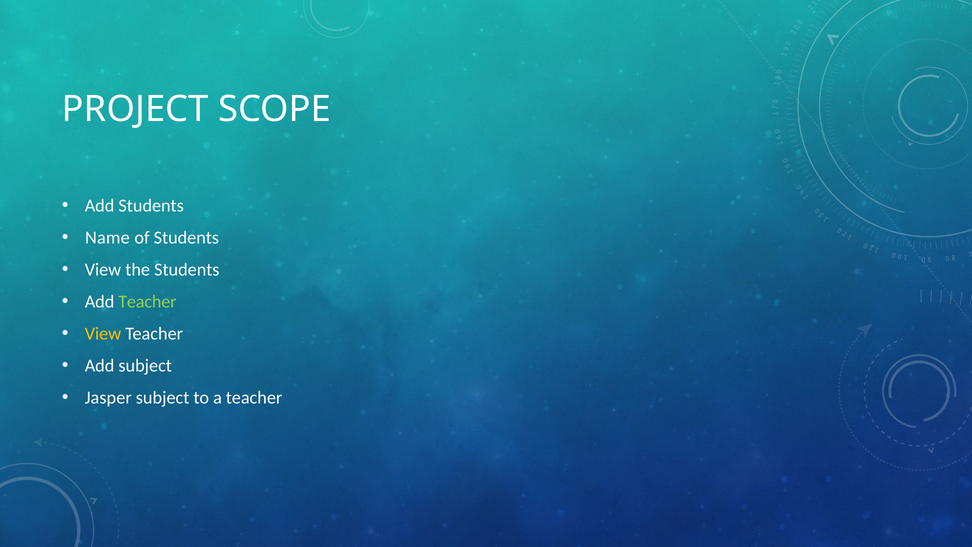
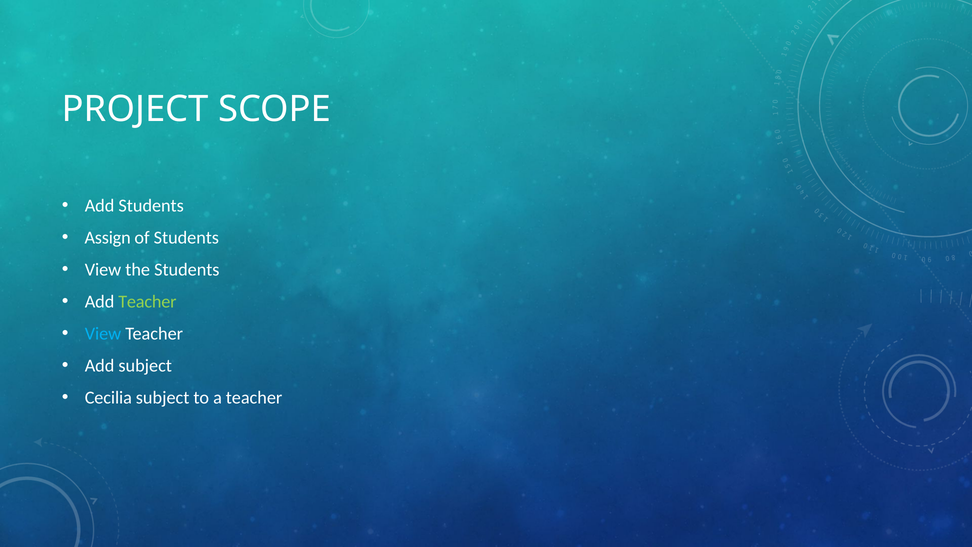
Name: Name -> Assign
View at (103, 333) colour: yellow -> light blue
Jasper: Jasper -> Cecilia
